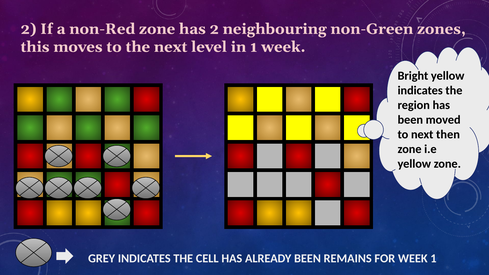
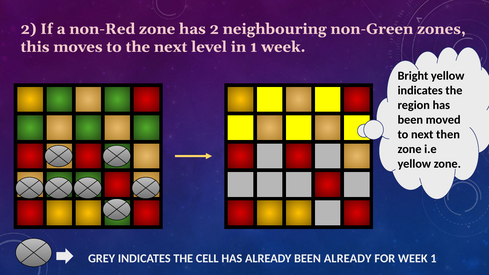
BEEN REMAINS: REMAINS -> ALREADY
